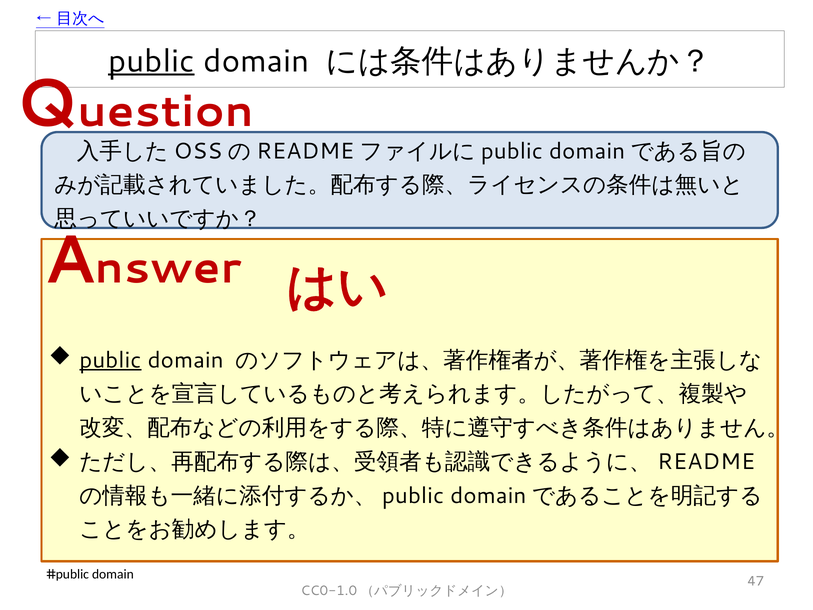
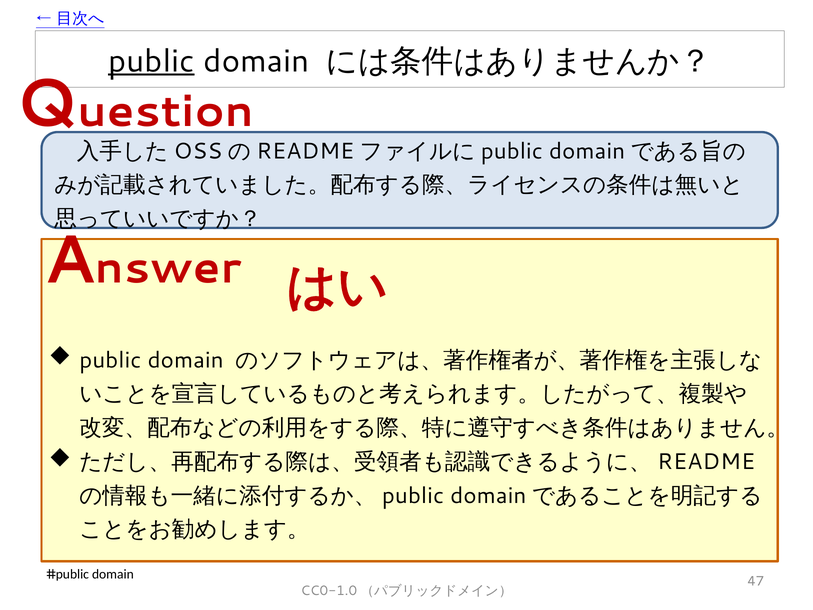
public at (110, 360) underline: present -> none
